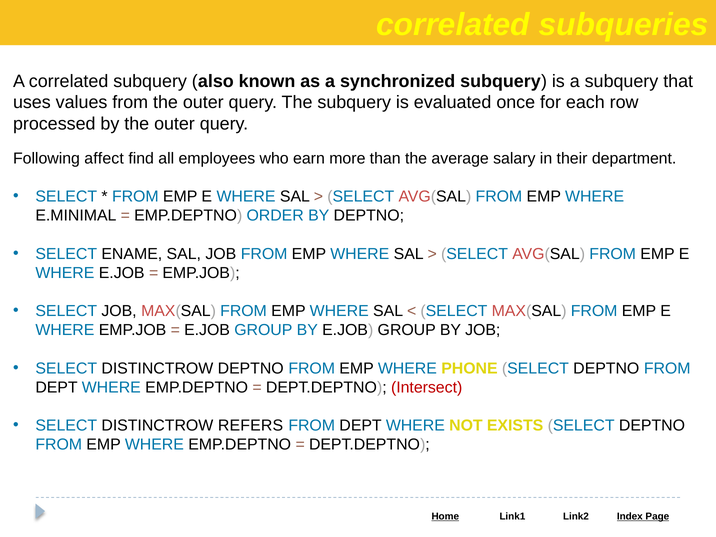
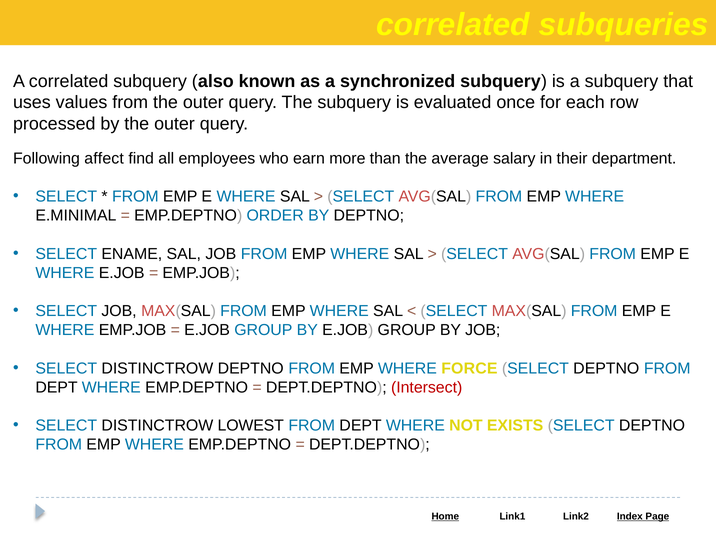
PHONE: PHONE -> FORCE
REFERS: REFERS -> LOWEST
